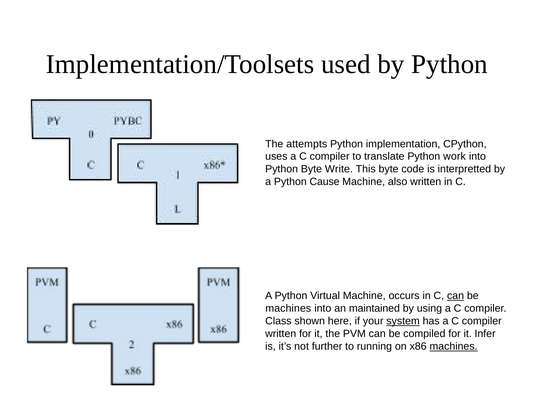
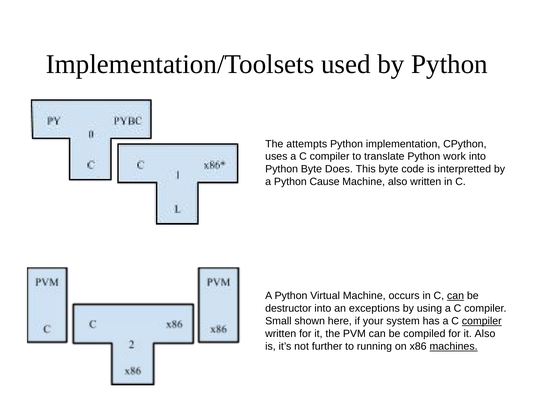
Write: Write -> Does
machines at (288, 308): machines -> destructor
maintained: maintained -> exceptions
Class: Class -> Small
system underline: present -> none
compiler at (482, 321) underline: none -> present
it Infer: Infer -> Also
